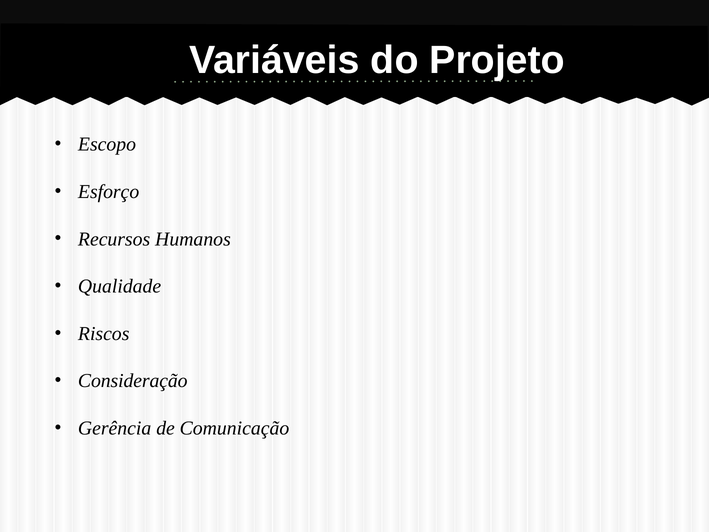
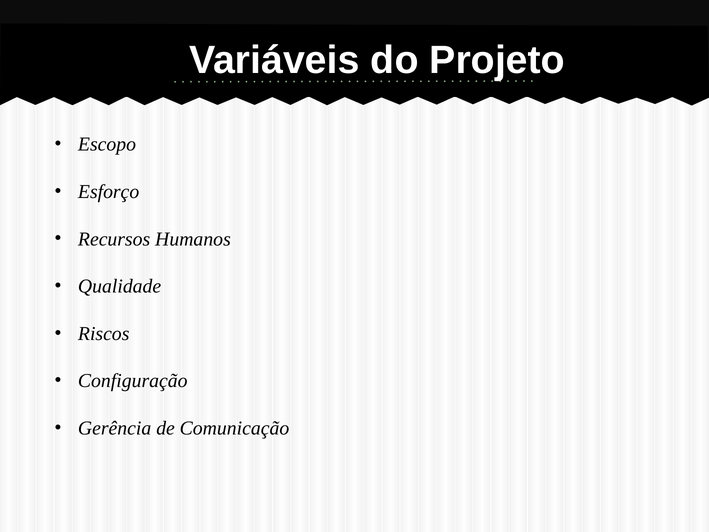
Consideração: Consideração -> Configuração
